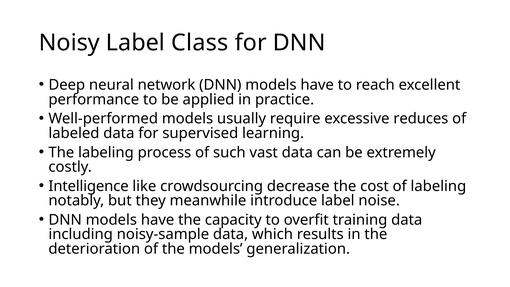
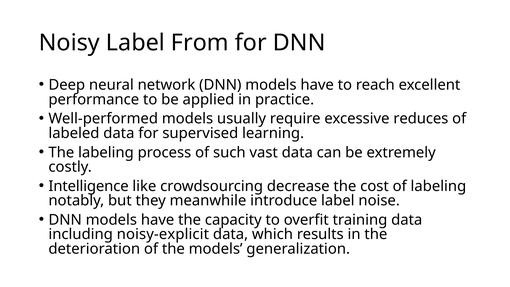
Class: Class -> From
noisy-sample: noisy-sample -> noisy-explicit
